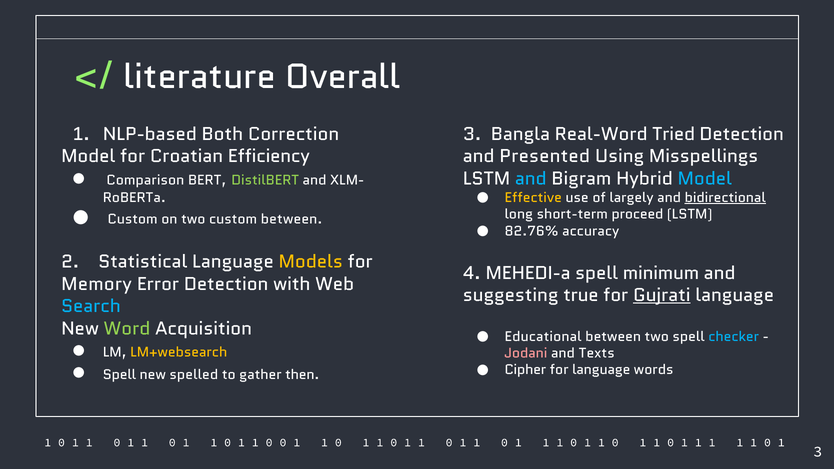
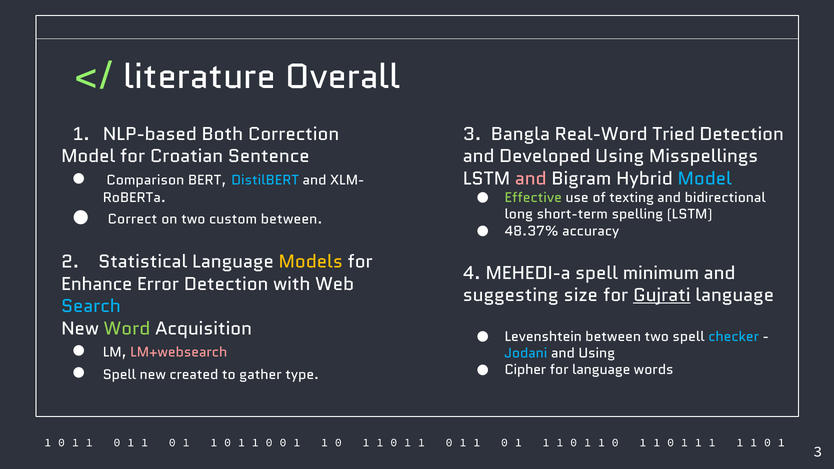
Efficiency: Efficiency -> Sentence
Presented: Presented -> Developed
DistilBERT colour: light green -> light blue
and at (531, 179) colour: light blue -> pink
Effective colour: yellow -> light green
largely: largely -> texting
bidirectional underline: present -> none
Custom at (133, 219): Custom -> Correct
proceed: proceed -> spelling
82.76%: 82.76% -> 48.37%
Memory: Memory -> Enhance
true: true -> size
Educational: Educational -> Levenshtein
LM+websearch colour: yellow -> pink
Jodani colour: pink -> light blue
and Texts: Texts -> Using
spelled: spelled -> created
then: then -> type
